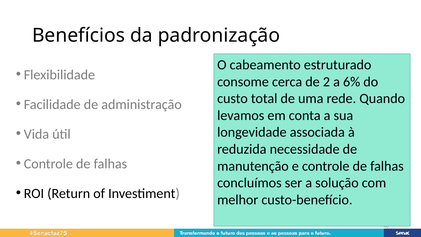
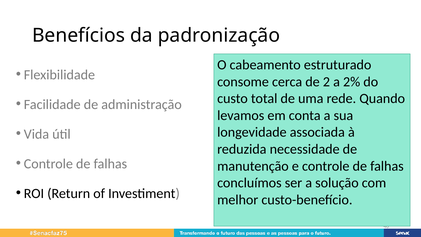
6%: 6% -> 2%
